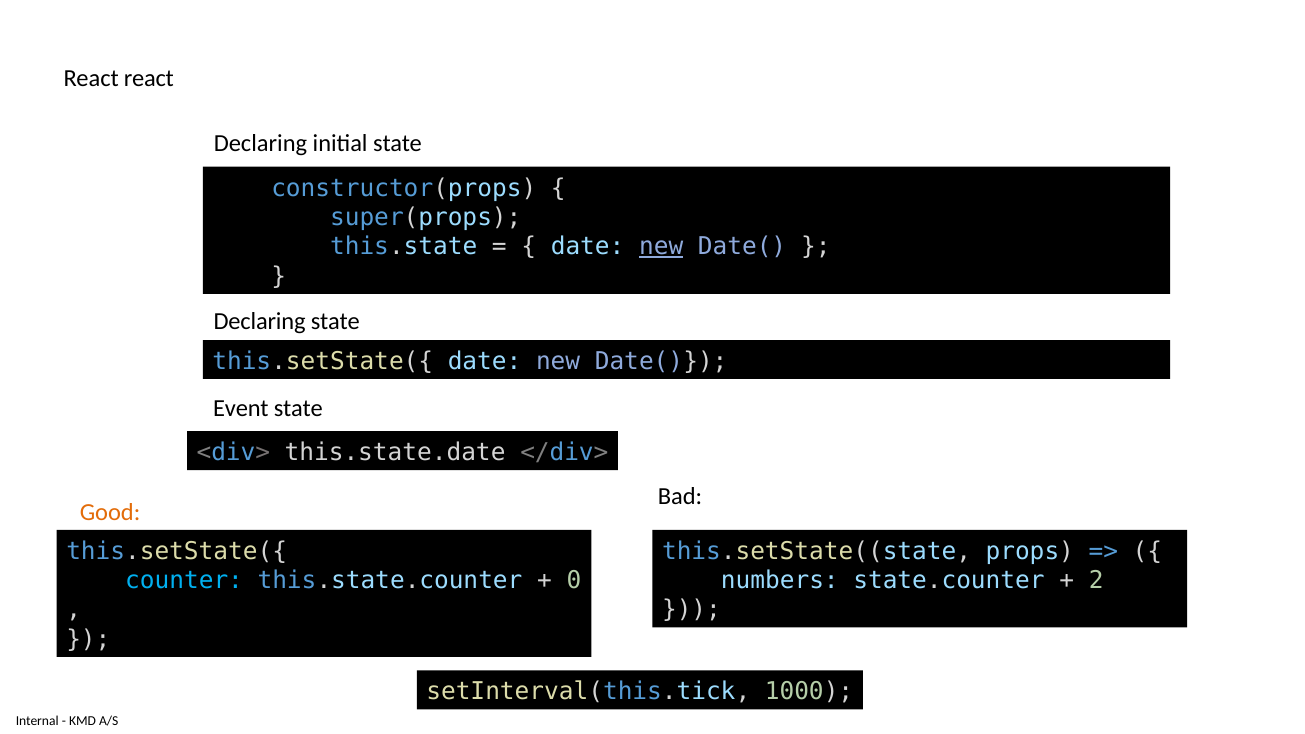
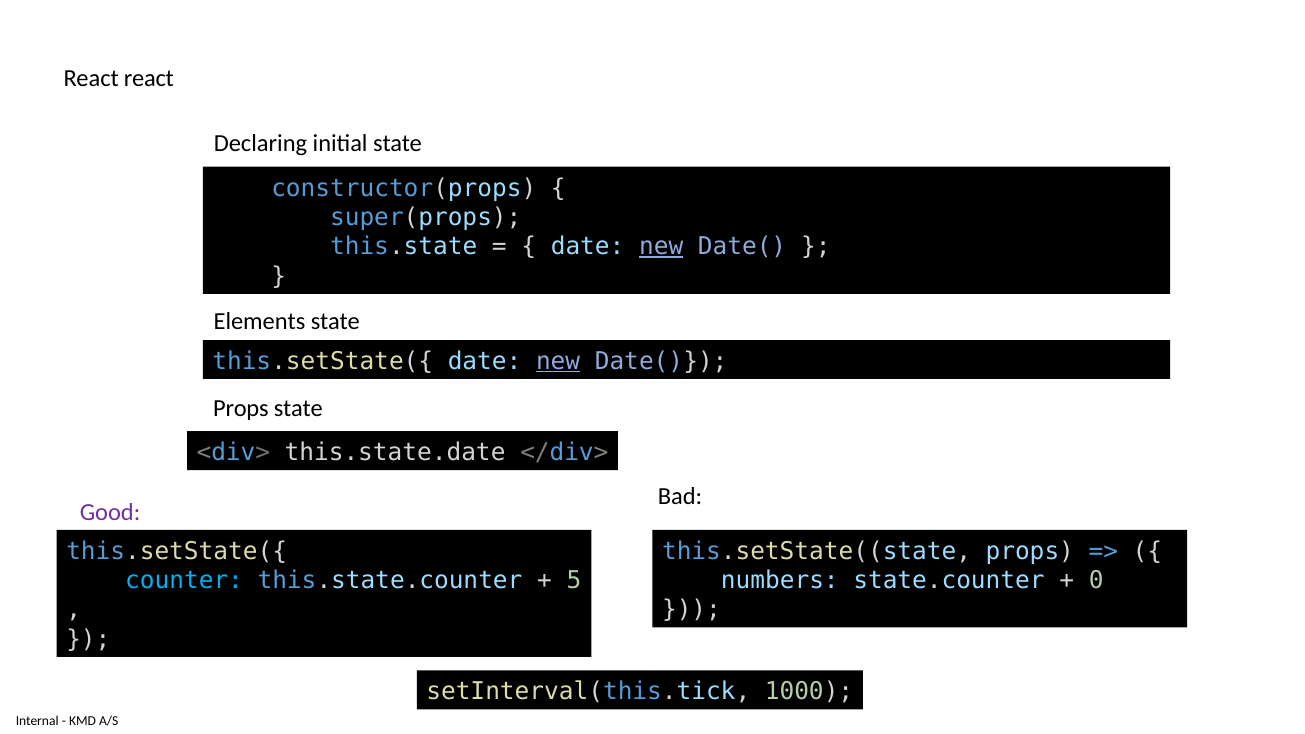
Declaring at (260, 322): Declaring -> Elements
new at (558, 361) underline: none -> present
Event at (241, 408): Event -> Props
Good colour: orange -> purple
0: 0 -> 5
2: 2 -> 0
